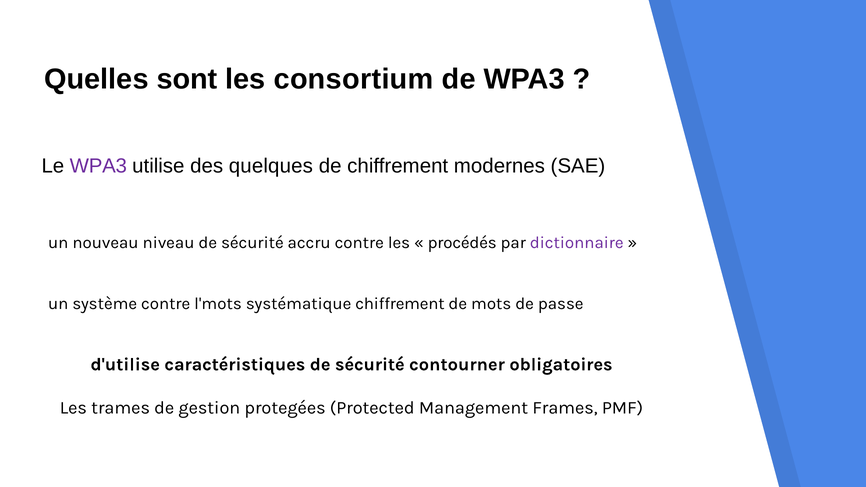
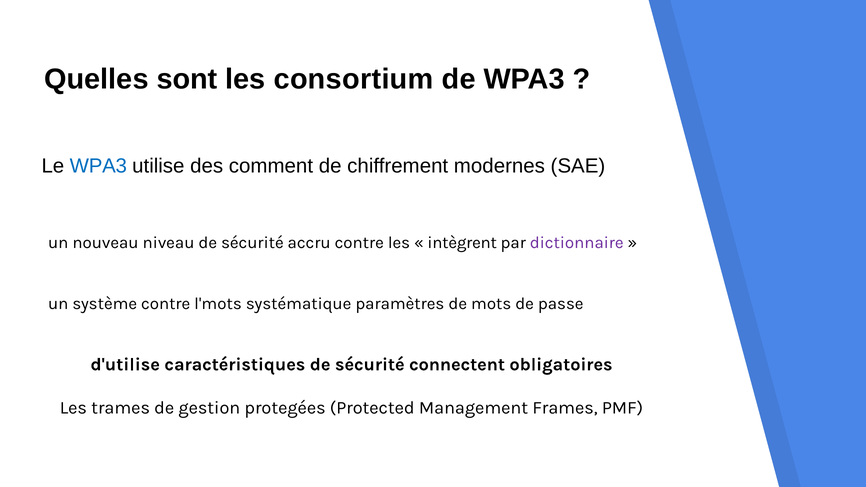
WPA3 at (98, 166) colour: purple -> blue
quelques: quelques -> comment
procédés: procédés -> intègrent
systématique chiffrement: chiffrement -> paramètres
contourner: contourner -> connectent
